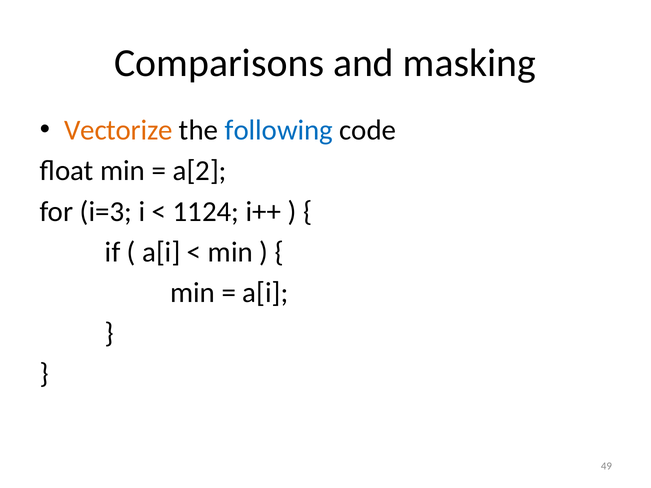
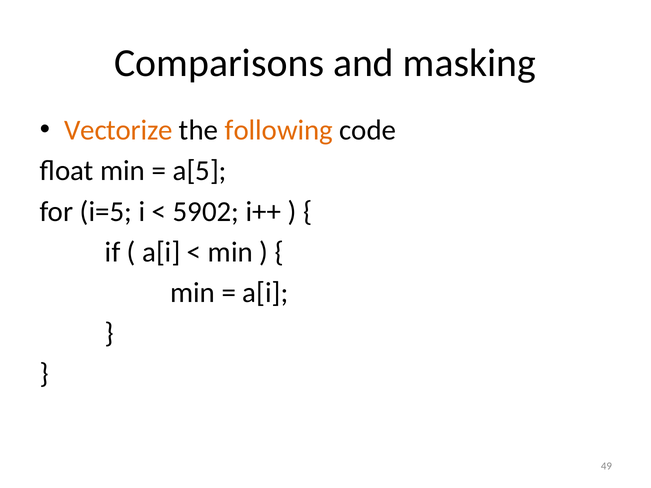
following colour: blue -> orange
a[2: a[2 -> a[5
i=3: i=3 -> i=5
1124: 1124 -> 5902
